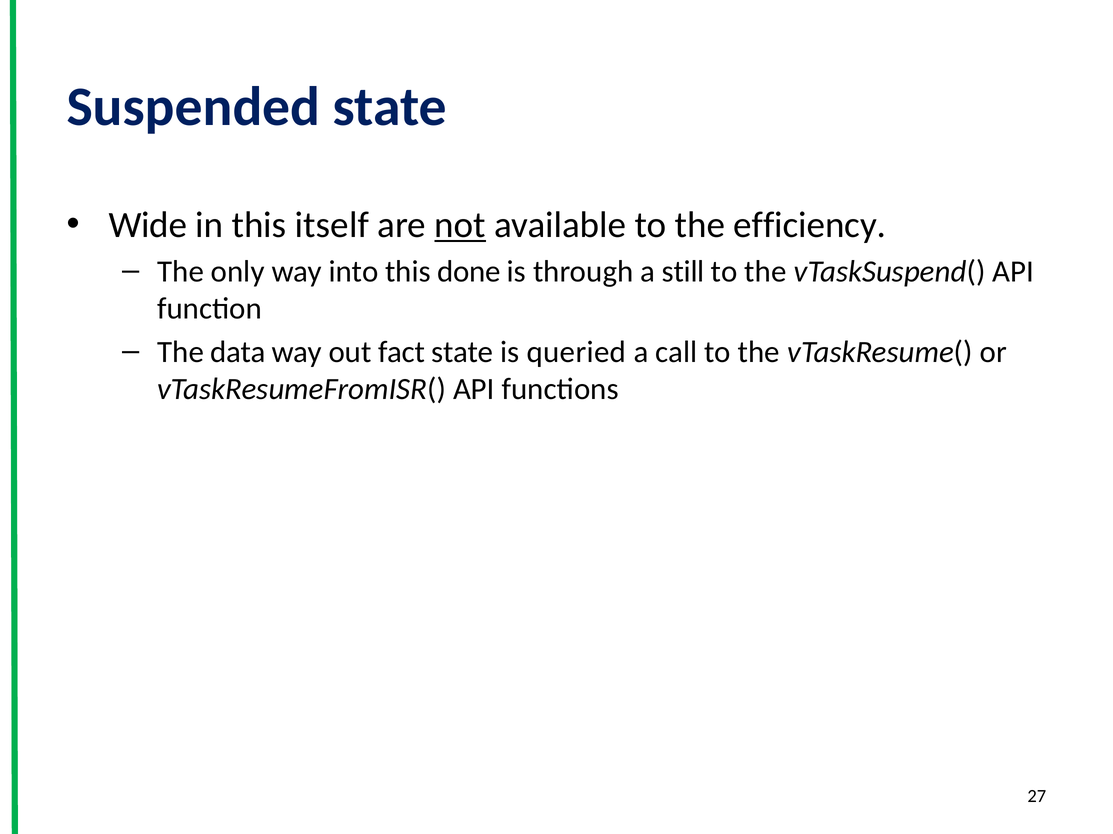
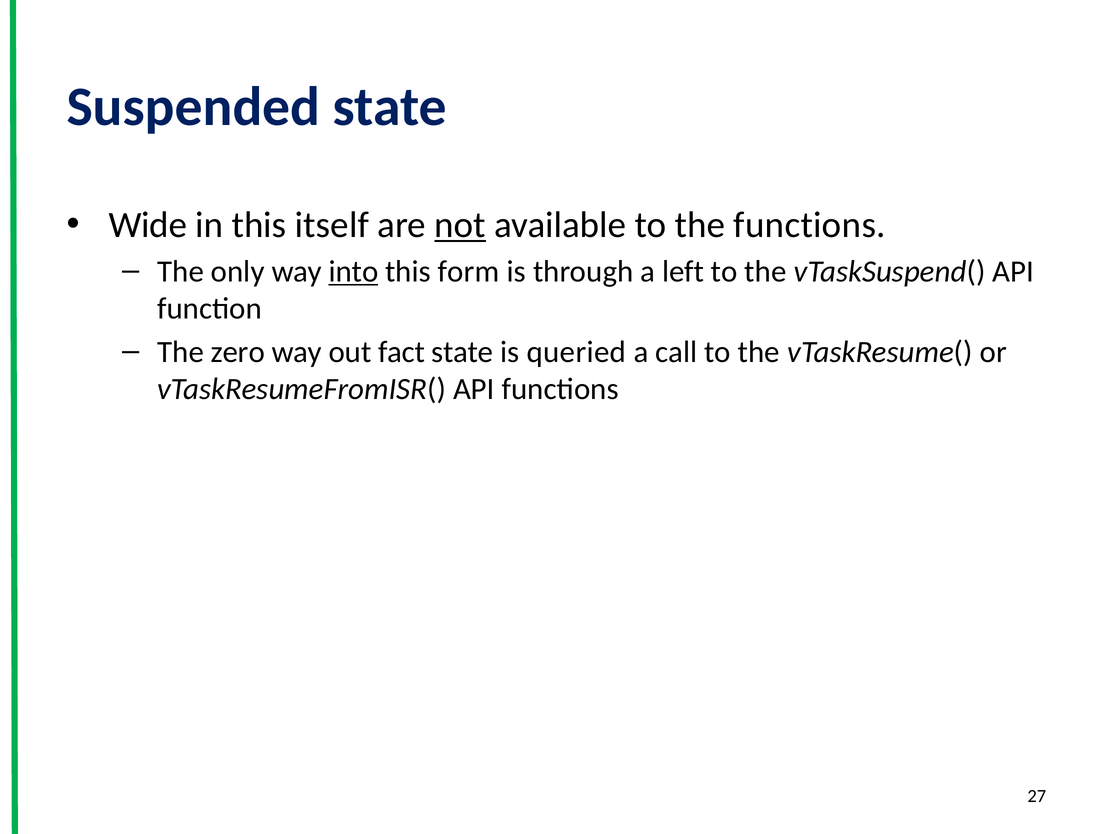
the efficiency: efficiency -> functions
into underline: none -> present
done: done -> form
still: still -> left
data: data -> zero
